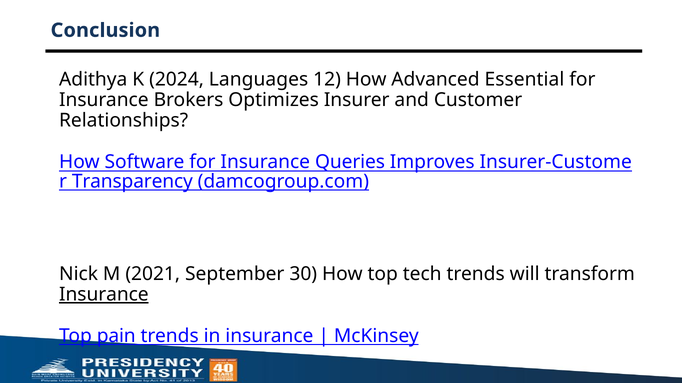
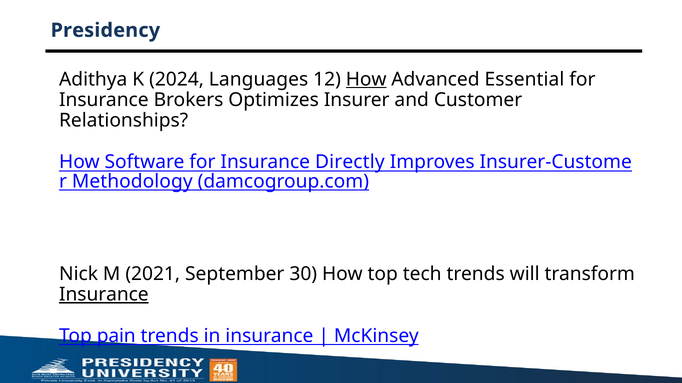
Conclusion: Conclusion -> Presidency
How at (366, 79) underline: none -> present
Queries: Queries -> Directly
Transparency: Transparency -> Methodology
